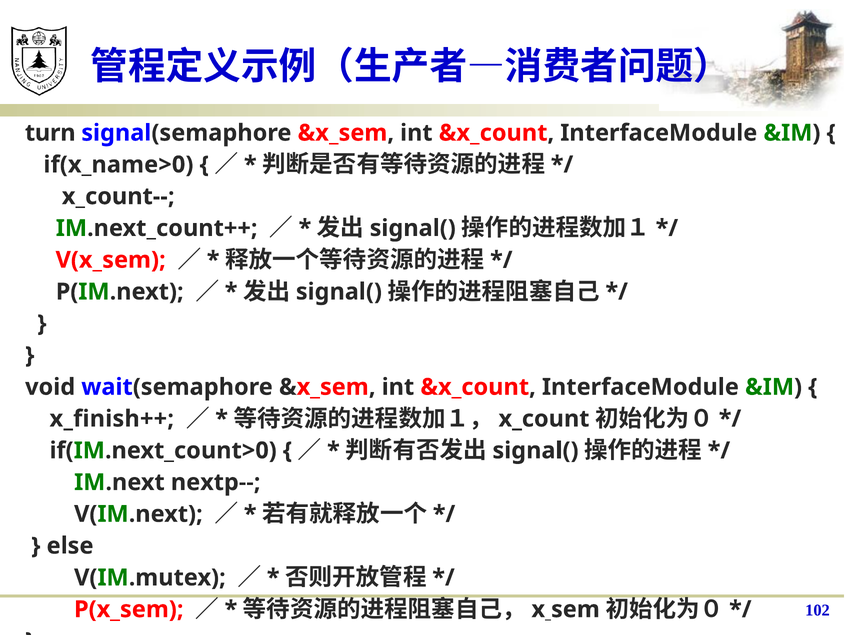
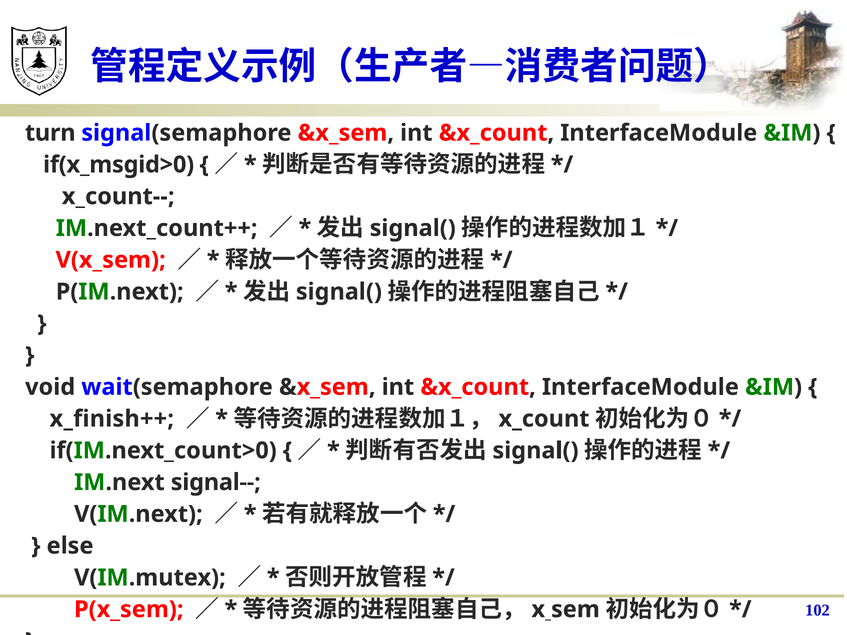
if(x_name>0: if(x_name>0 -> if(x_msgid>0
nextp--: nextp-- -> signal--
